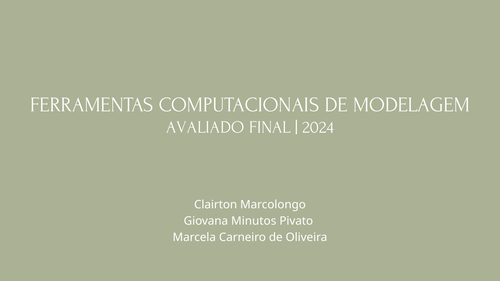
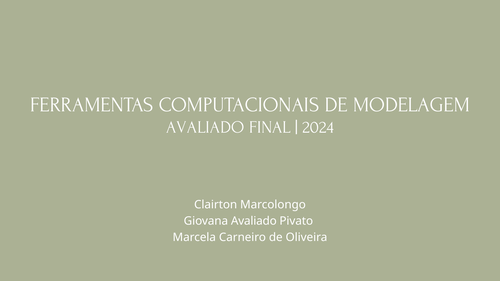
Giovana Minutos: Minutos -> Avaliado
